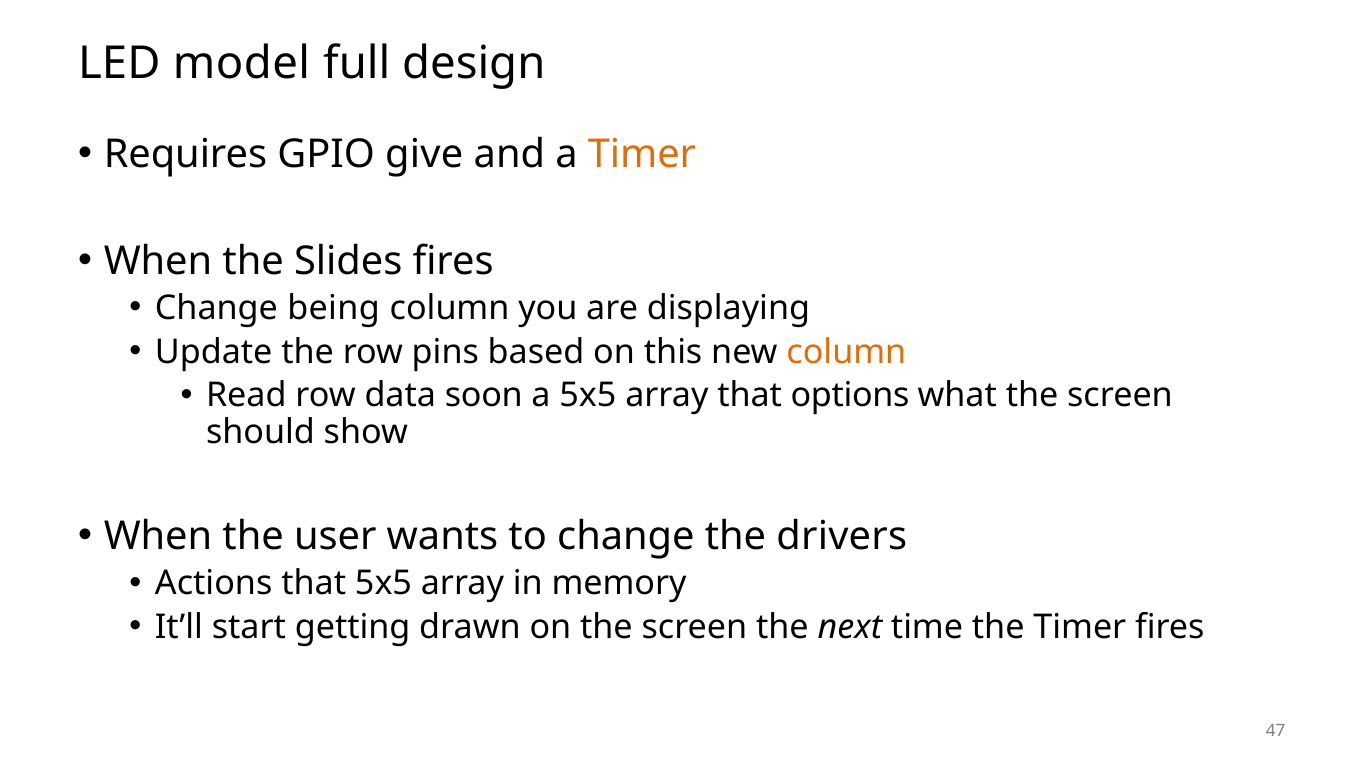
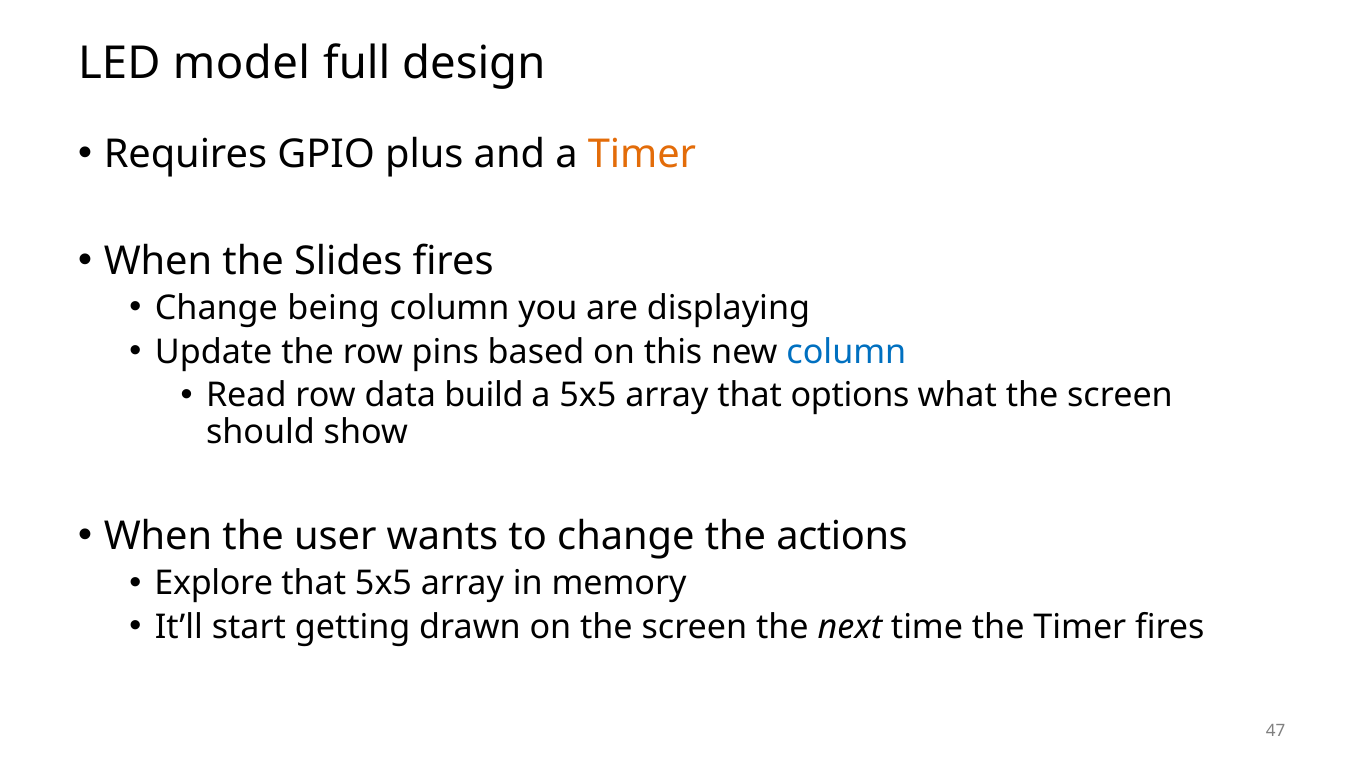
give: give -> plus
column at (846, 352) colour: orange -> blue
soon: soon -> build
drivers: drivers -> actions
Actions: Actions -> Explore
